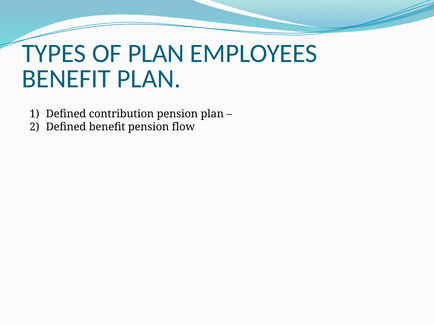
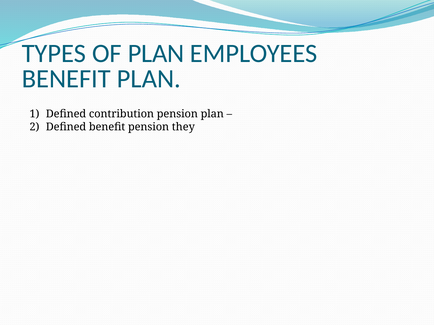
flow: flow -> they
